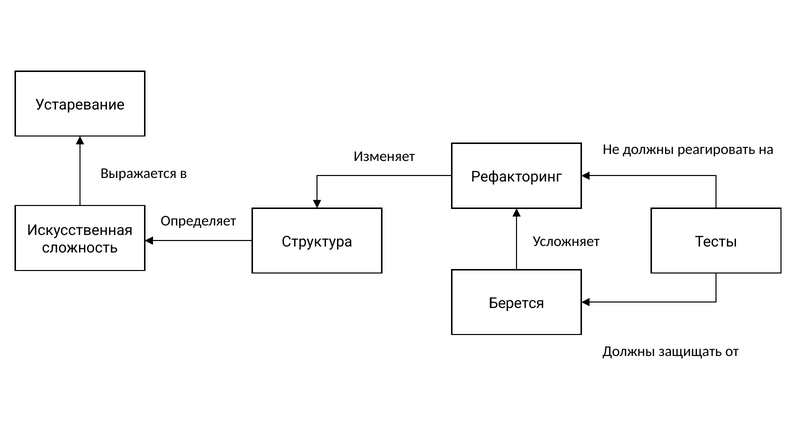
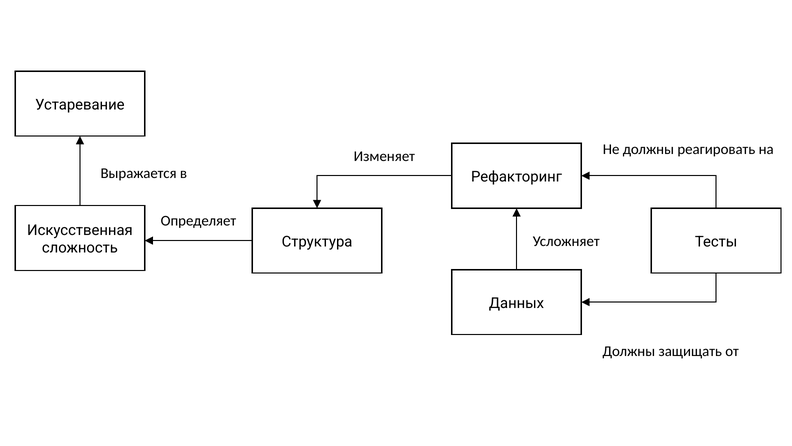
Берется: Берется -> Данных
